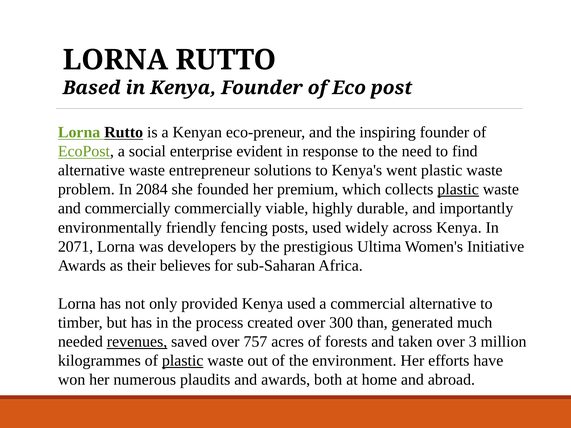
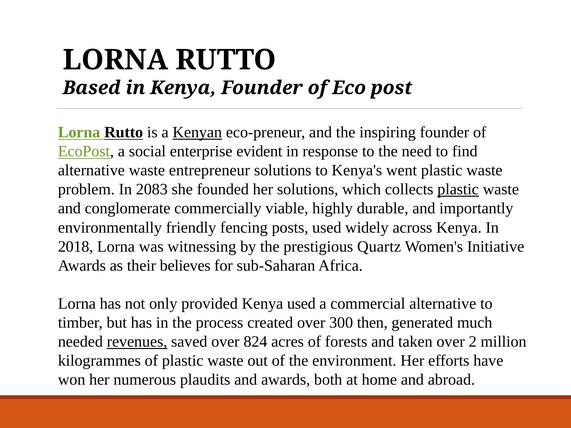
Kenyan underline: none -> present
2084: 2084 -> 2083
her premium: premium -> solutions
and commercially: commercially -> conglomerate
2071: 2071 -> 2018
developers: developers -> witnessing
Ultima: Ultima -> Quartz
than: than -> then
757: 757 -> 824
3: 3 -> 2
plastic at (183, 361) underline: present -> none
